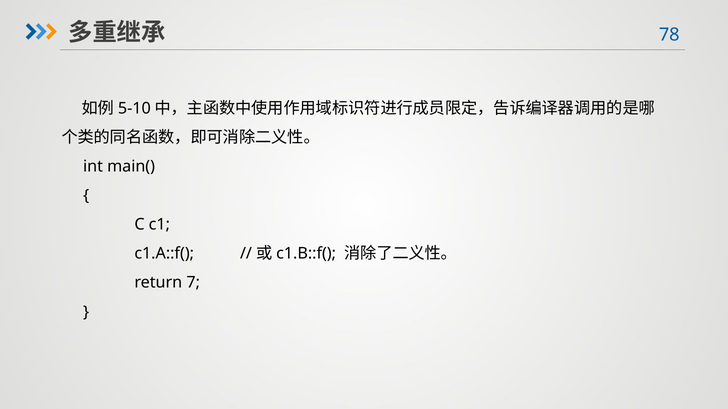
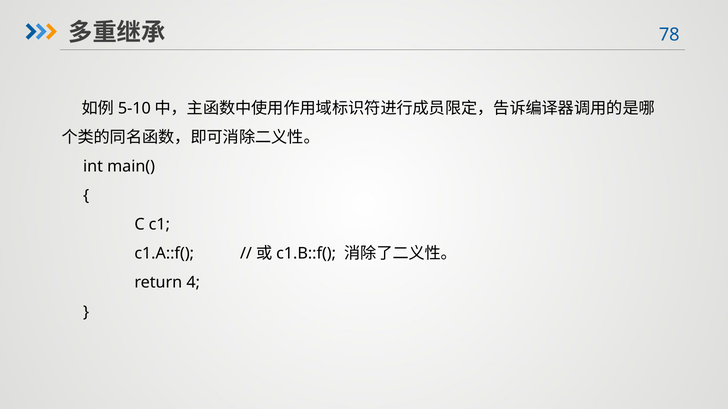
7: 7 -> 4
